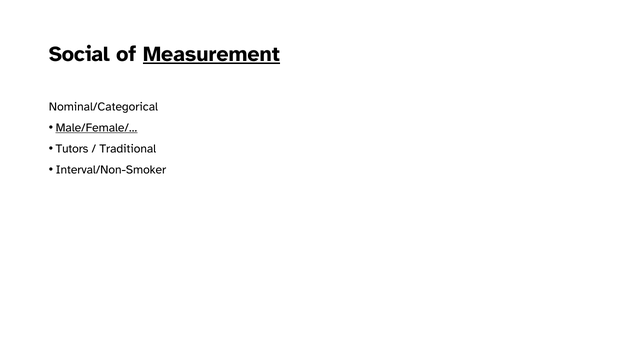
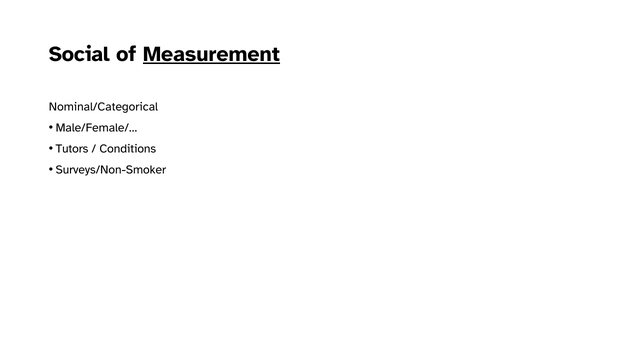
Male/Female/… underline: present -> none
Traditional: Traditional -> Conditions
Interval/Non-Smoker: Interval/Non-Smoker -> Surveys/Non-Smoker
